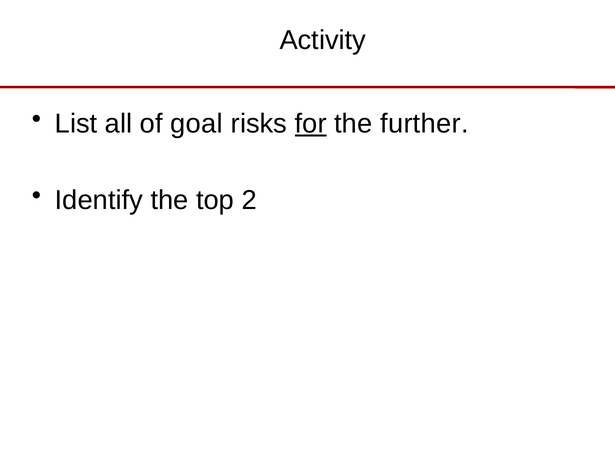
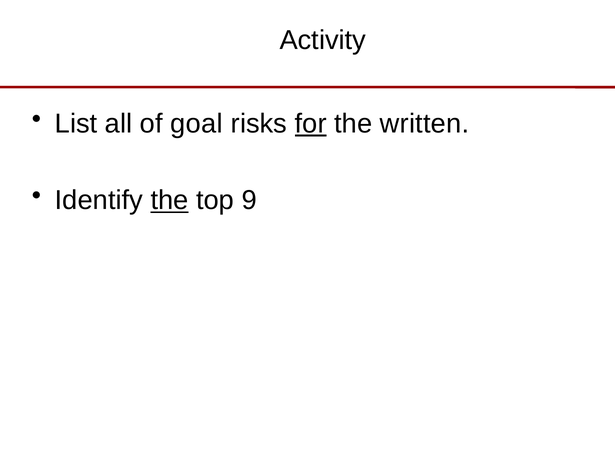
further: further -> written
the at (170, 200) underline: none -> present
2: 2 -> 9
